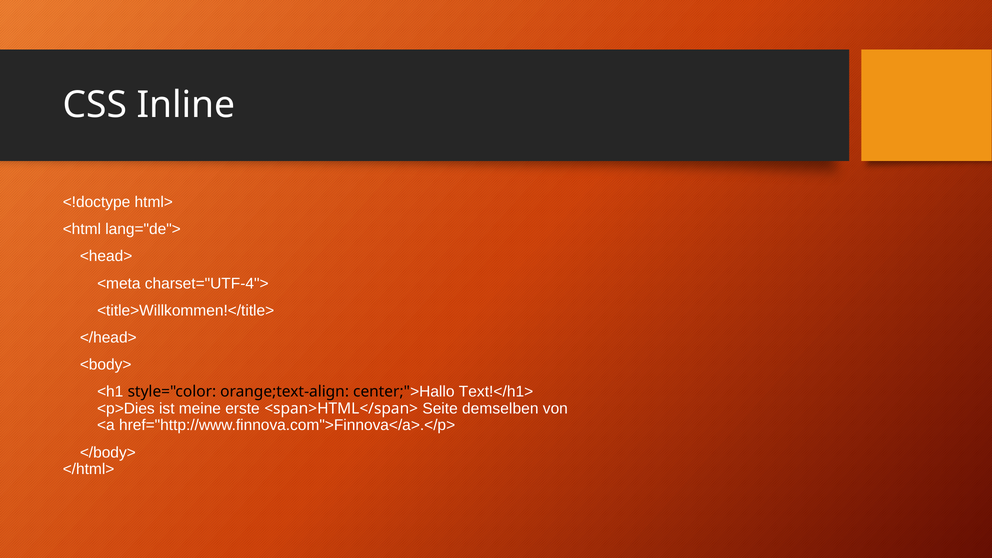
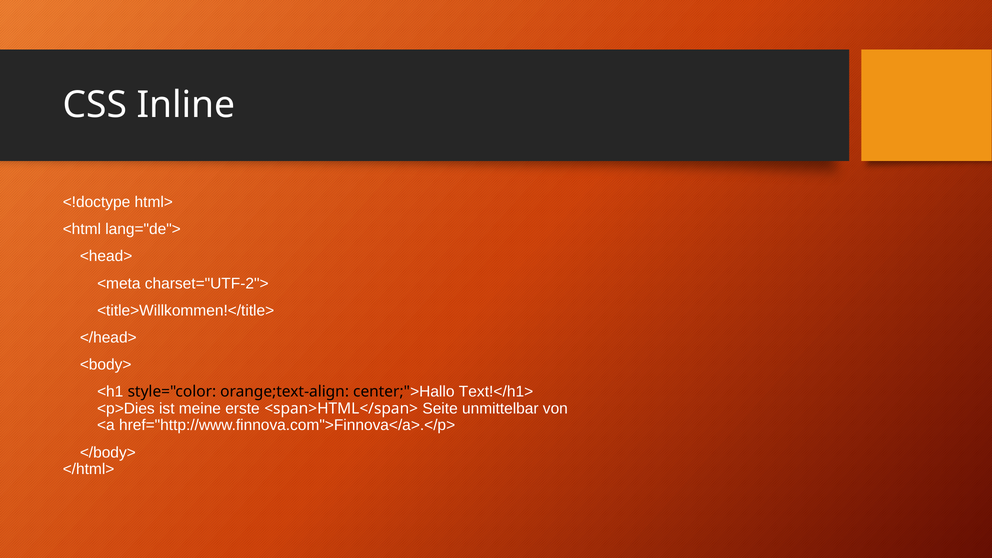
charset="UTF-4">: charset="UTF-4"> -> charset="UTF-2">
demselben: demselben -> unmittelbar
